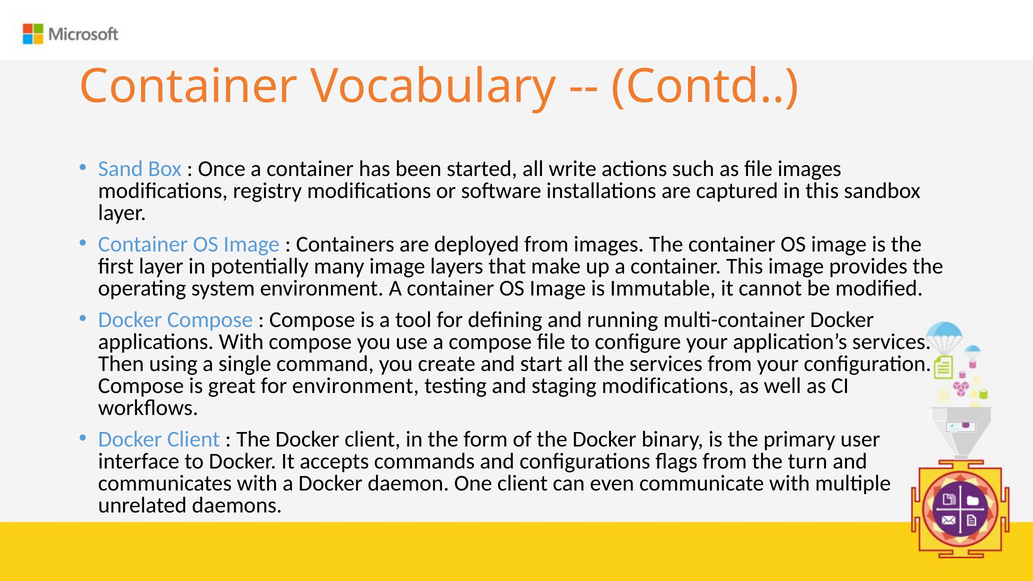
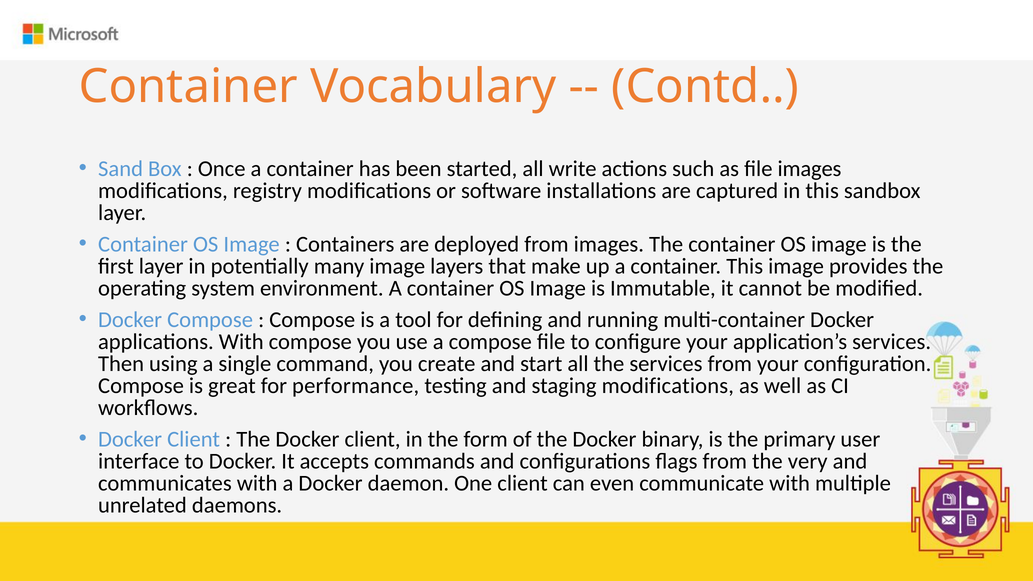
for environment: environment -> performance
turn: turn -> very
